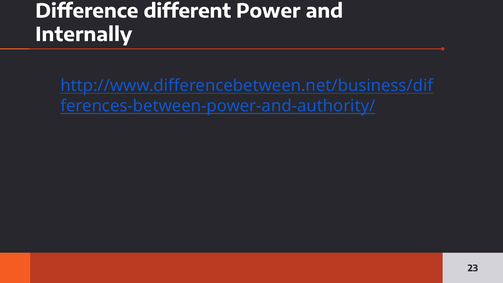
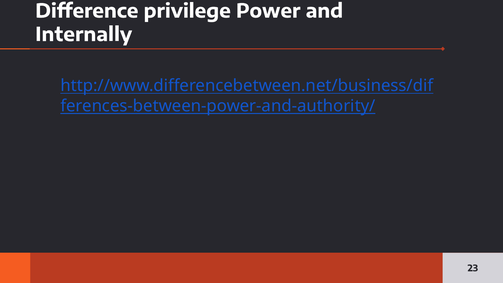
different: different -> privilege
